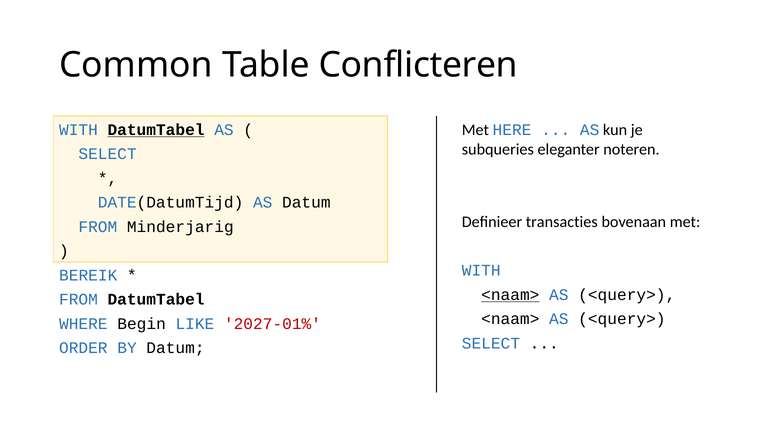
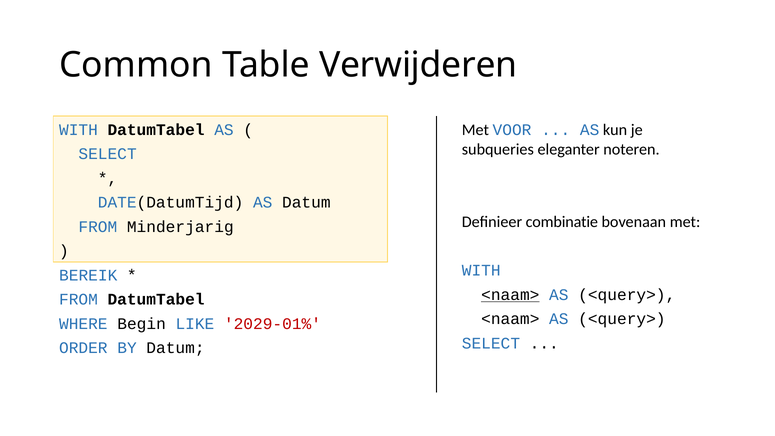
Conflicteren: Conflicteren -> Verwijderen
HERE: HERE -> VOOR
DatumTabel at (156, 130) underline: present -> none
transacties: transacties -> combinatie
2027-01%: 2027-01% -> 2029-01%
